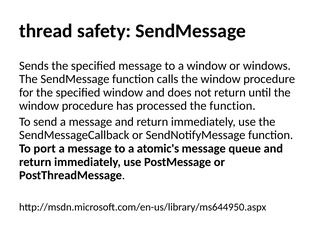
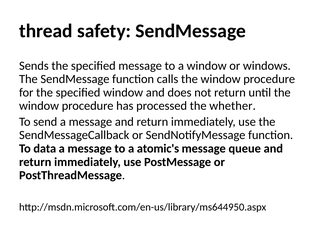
the function: function -> whether
port: port -> data
